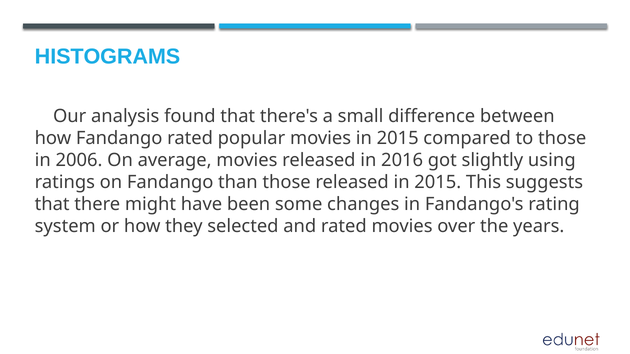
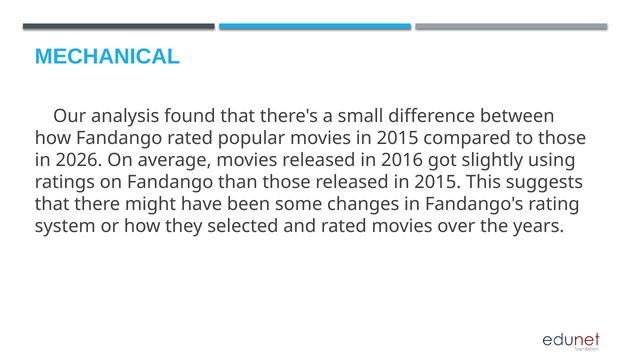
HISTOGRAMS: HISTOGRAMS -> MECHANICAL
2006: 2006 -> 2026
